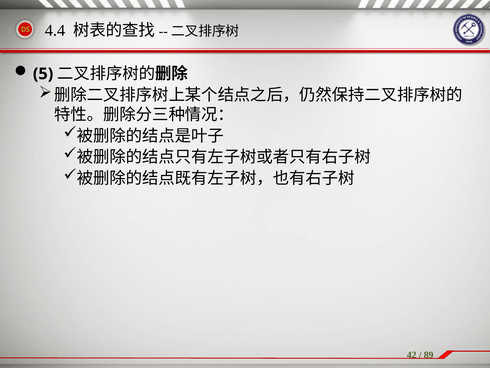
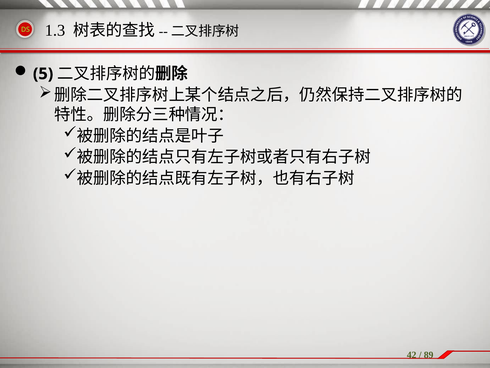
4.4: 4.4 -> 1.3
